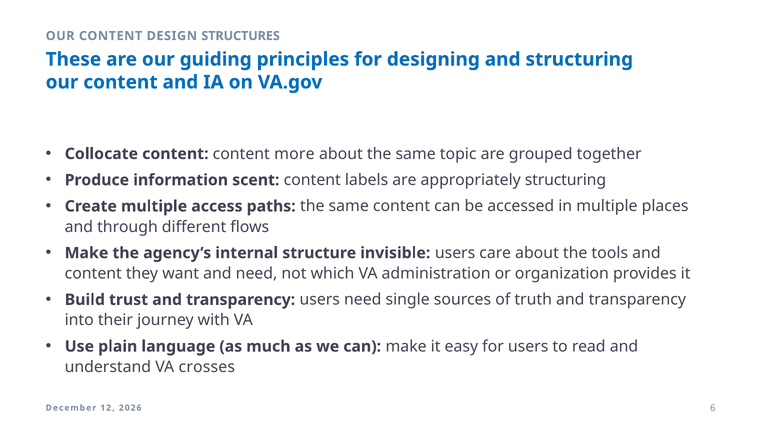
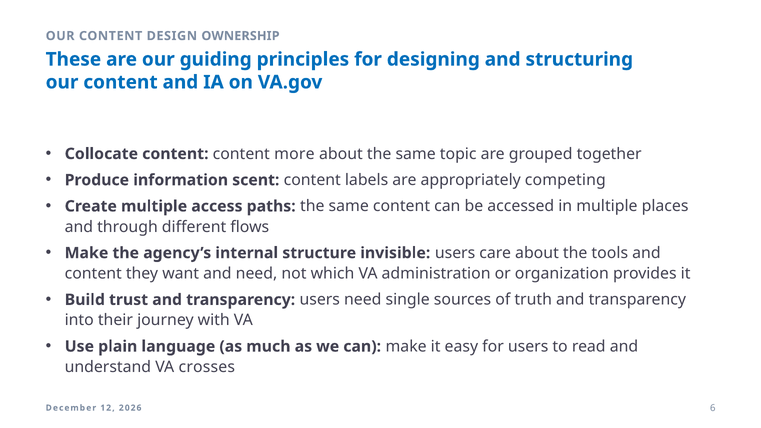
STRUCTURES: STRUCTURES -> OWNERSHIP
appropriately structuring: structuring -> competing
